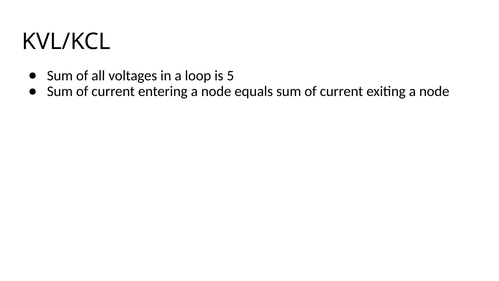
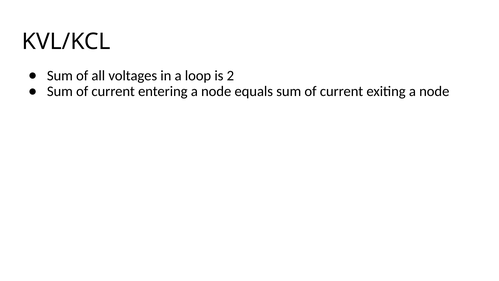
5: 5 -> 2
